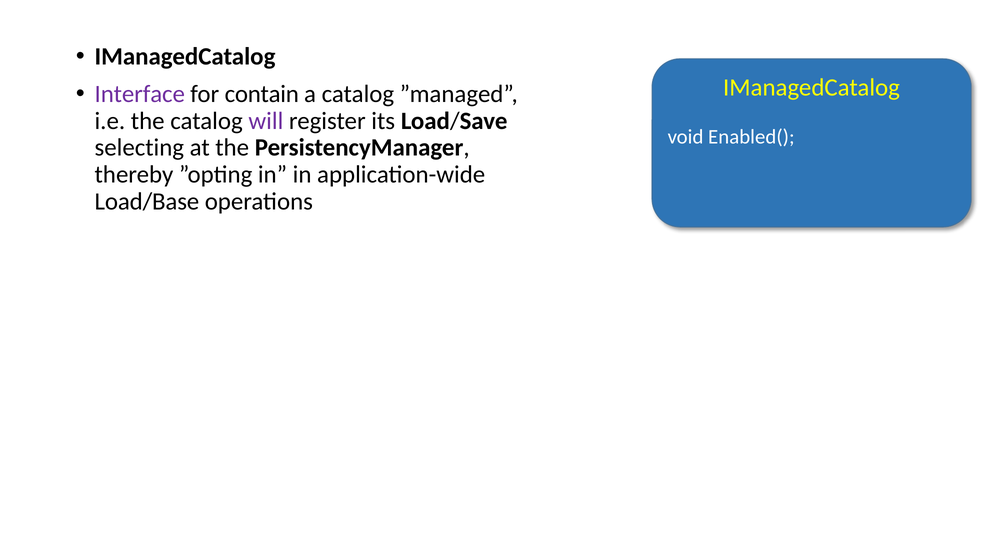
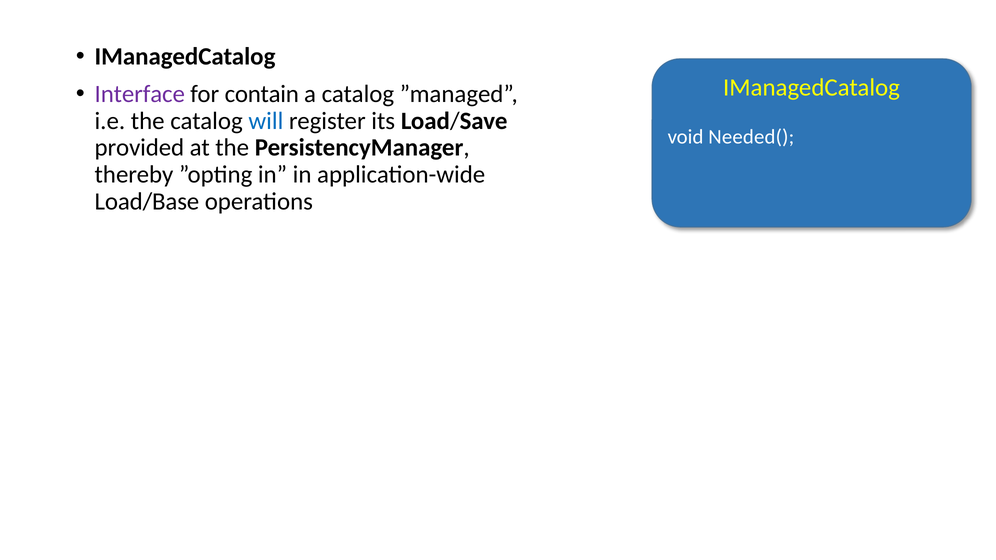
will colour: purple -> blue
Enabled(: Enabled( -> Needed(
selecting: selecting -> provided
